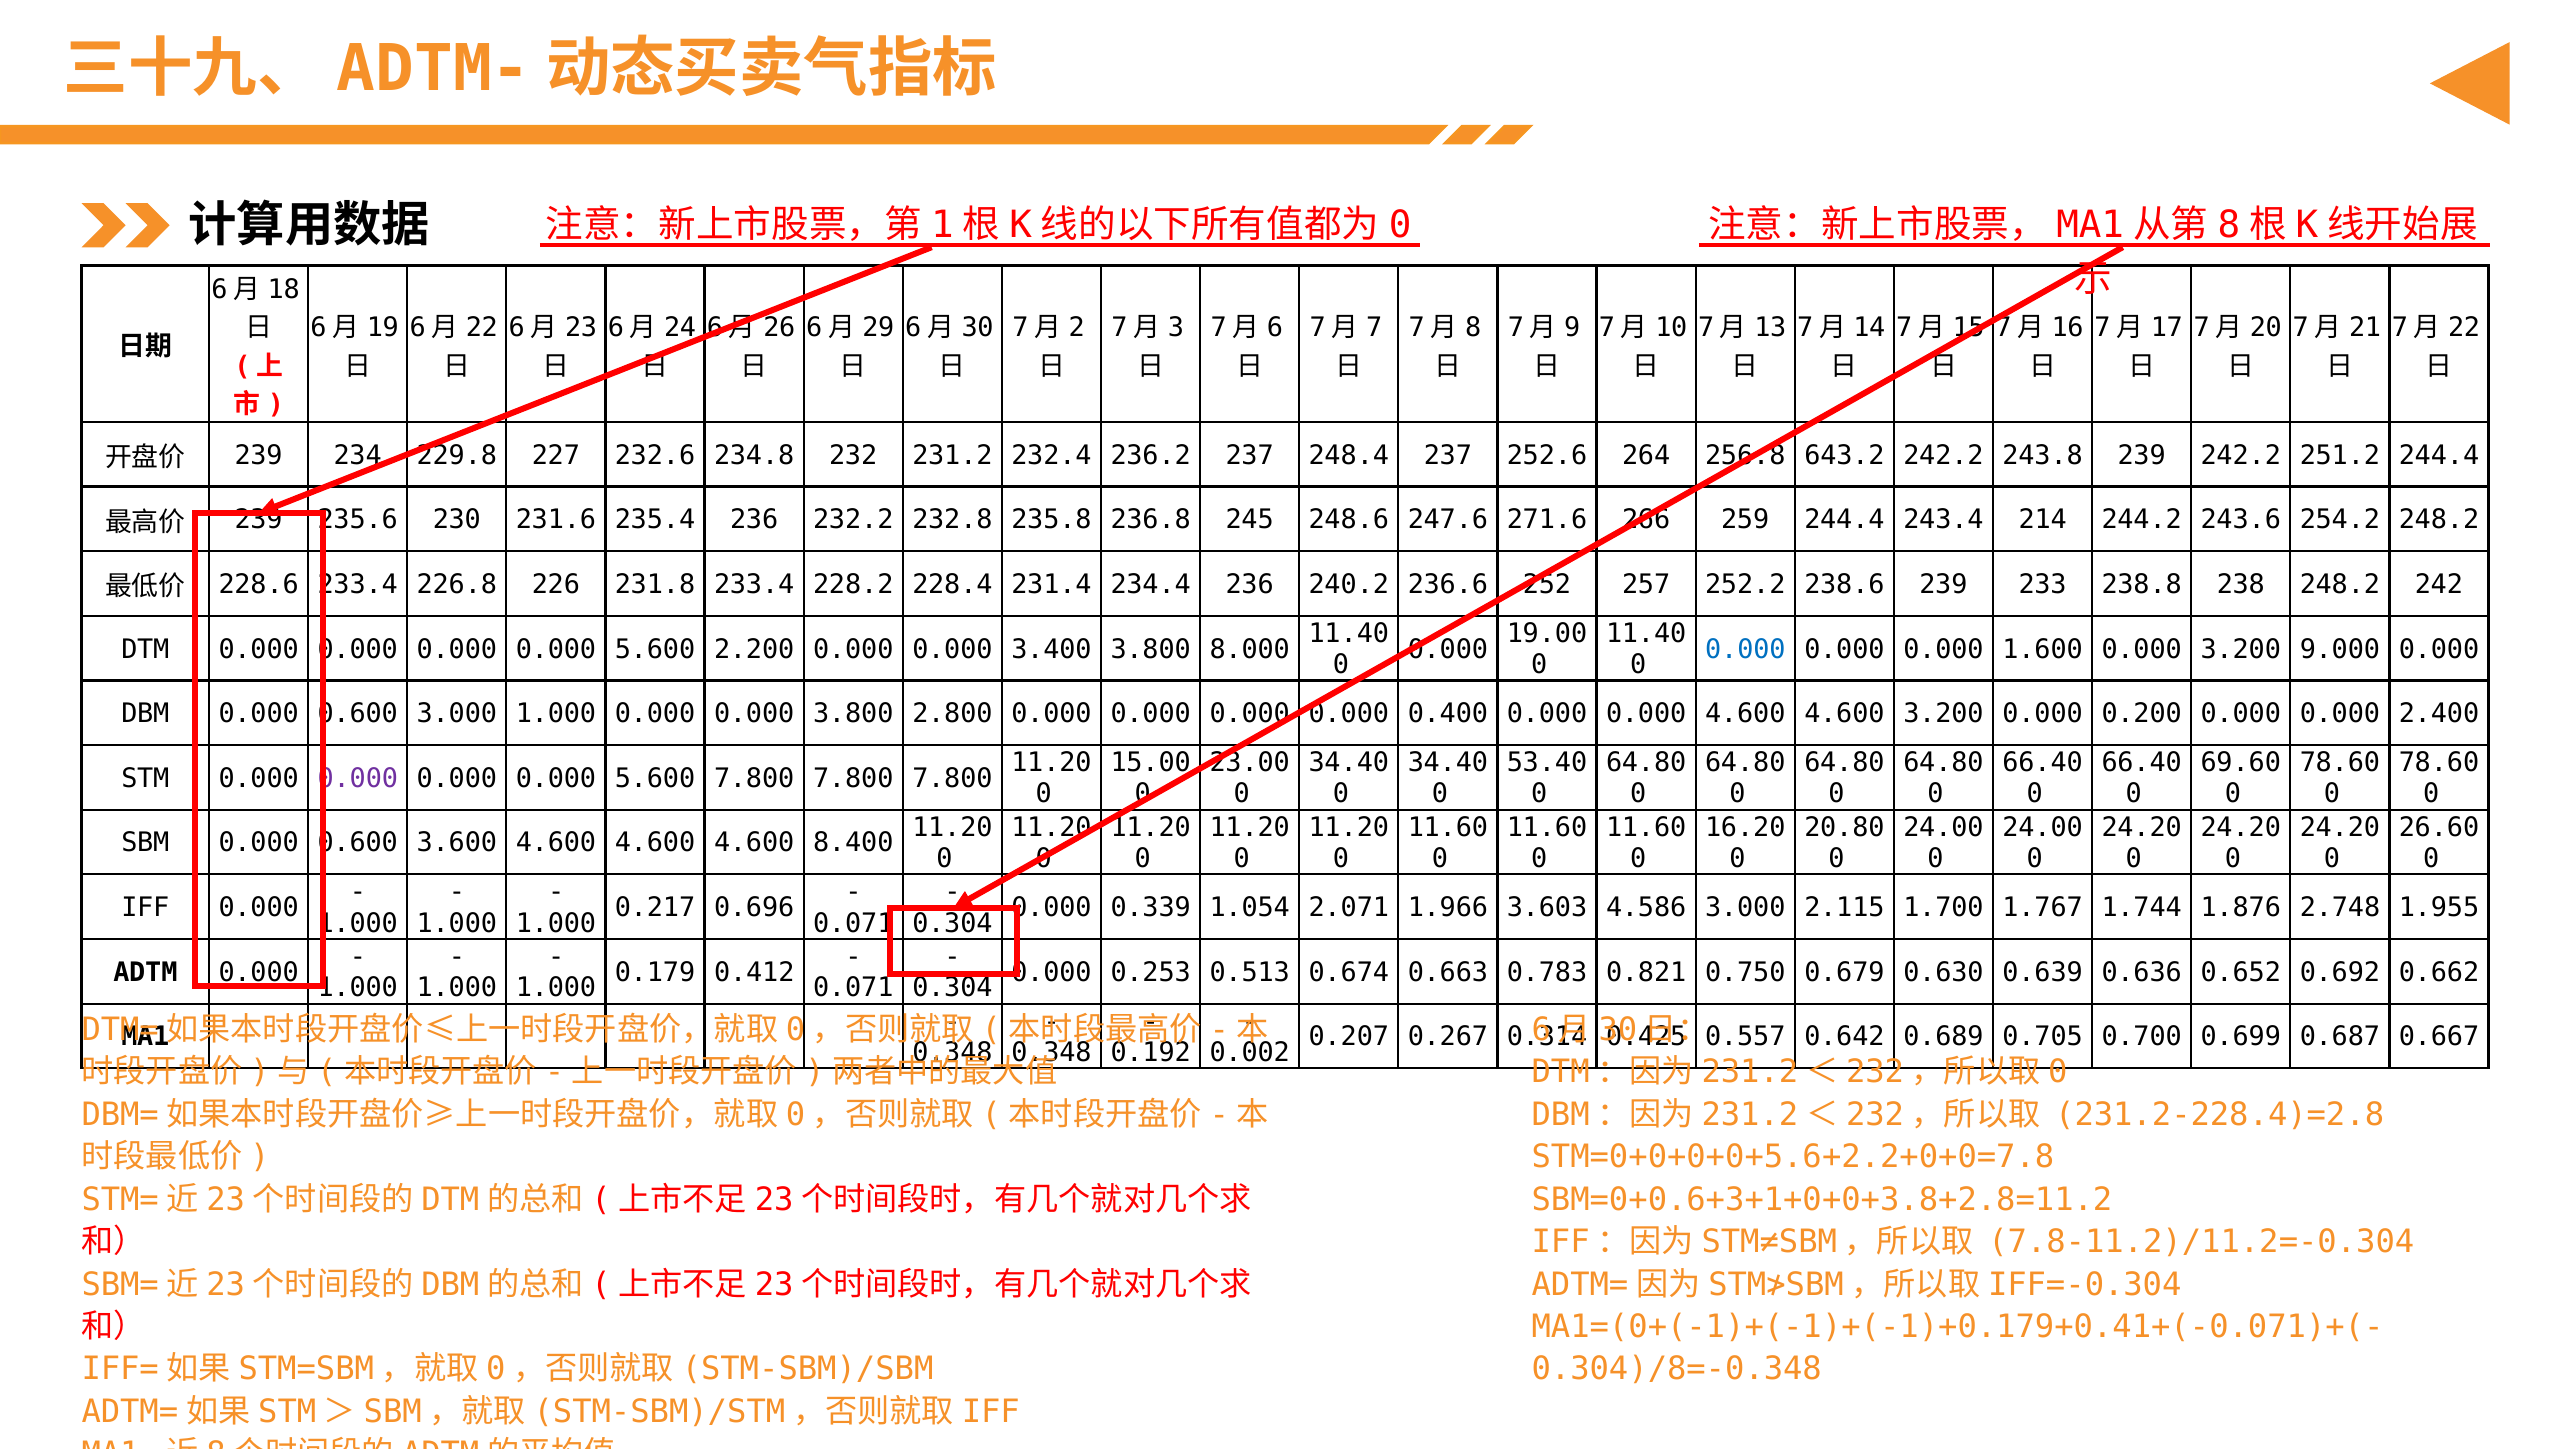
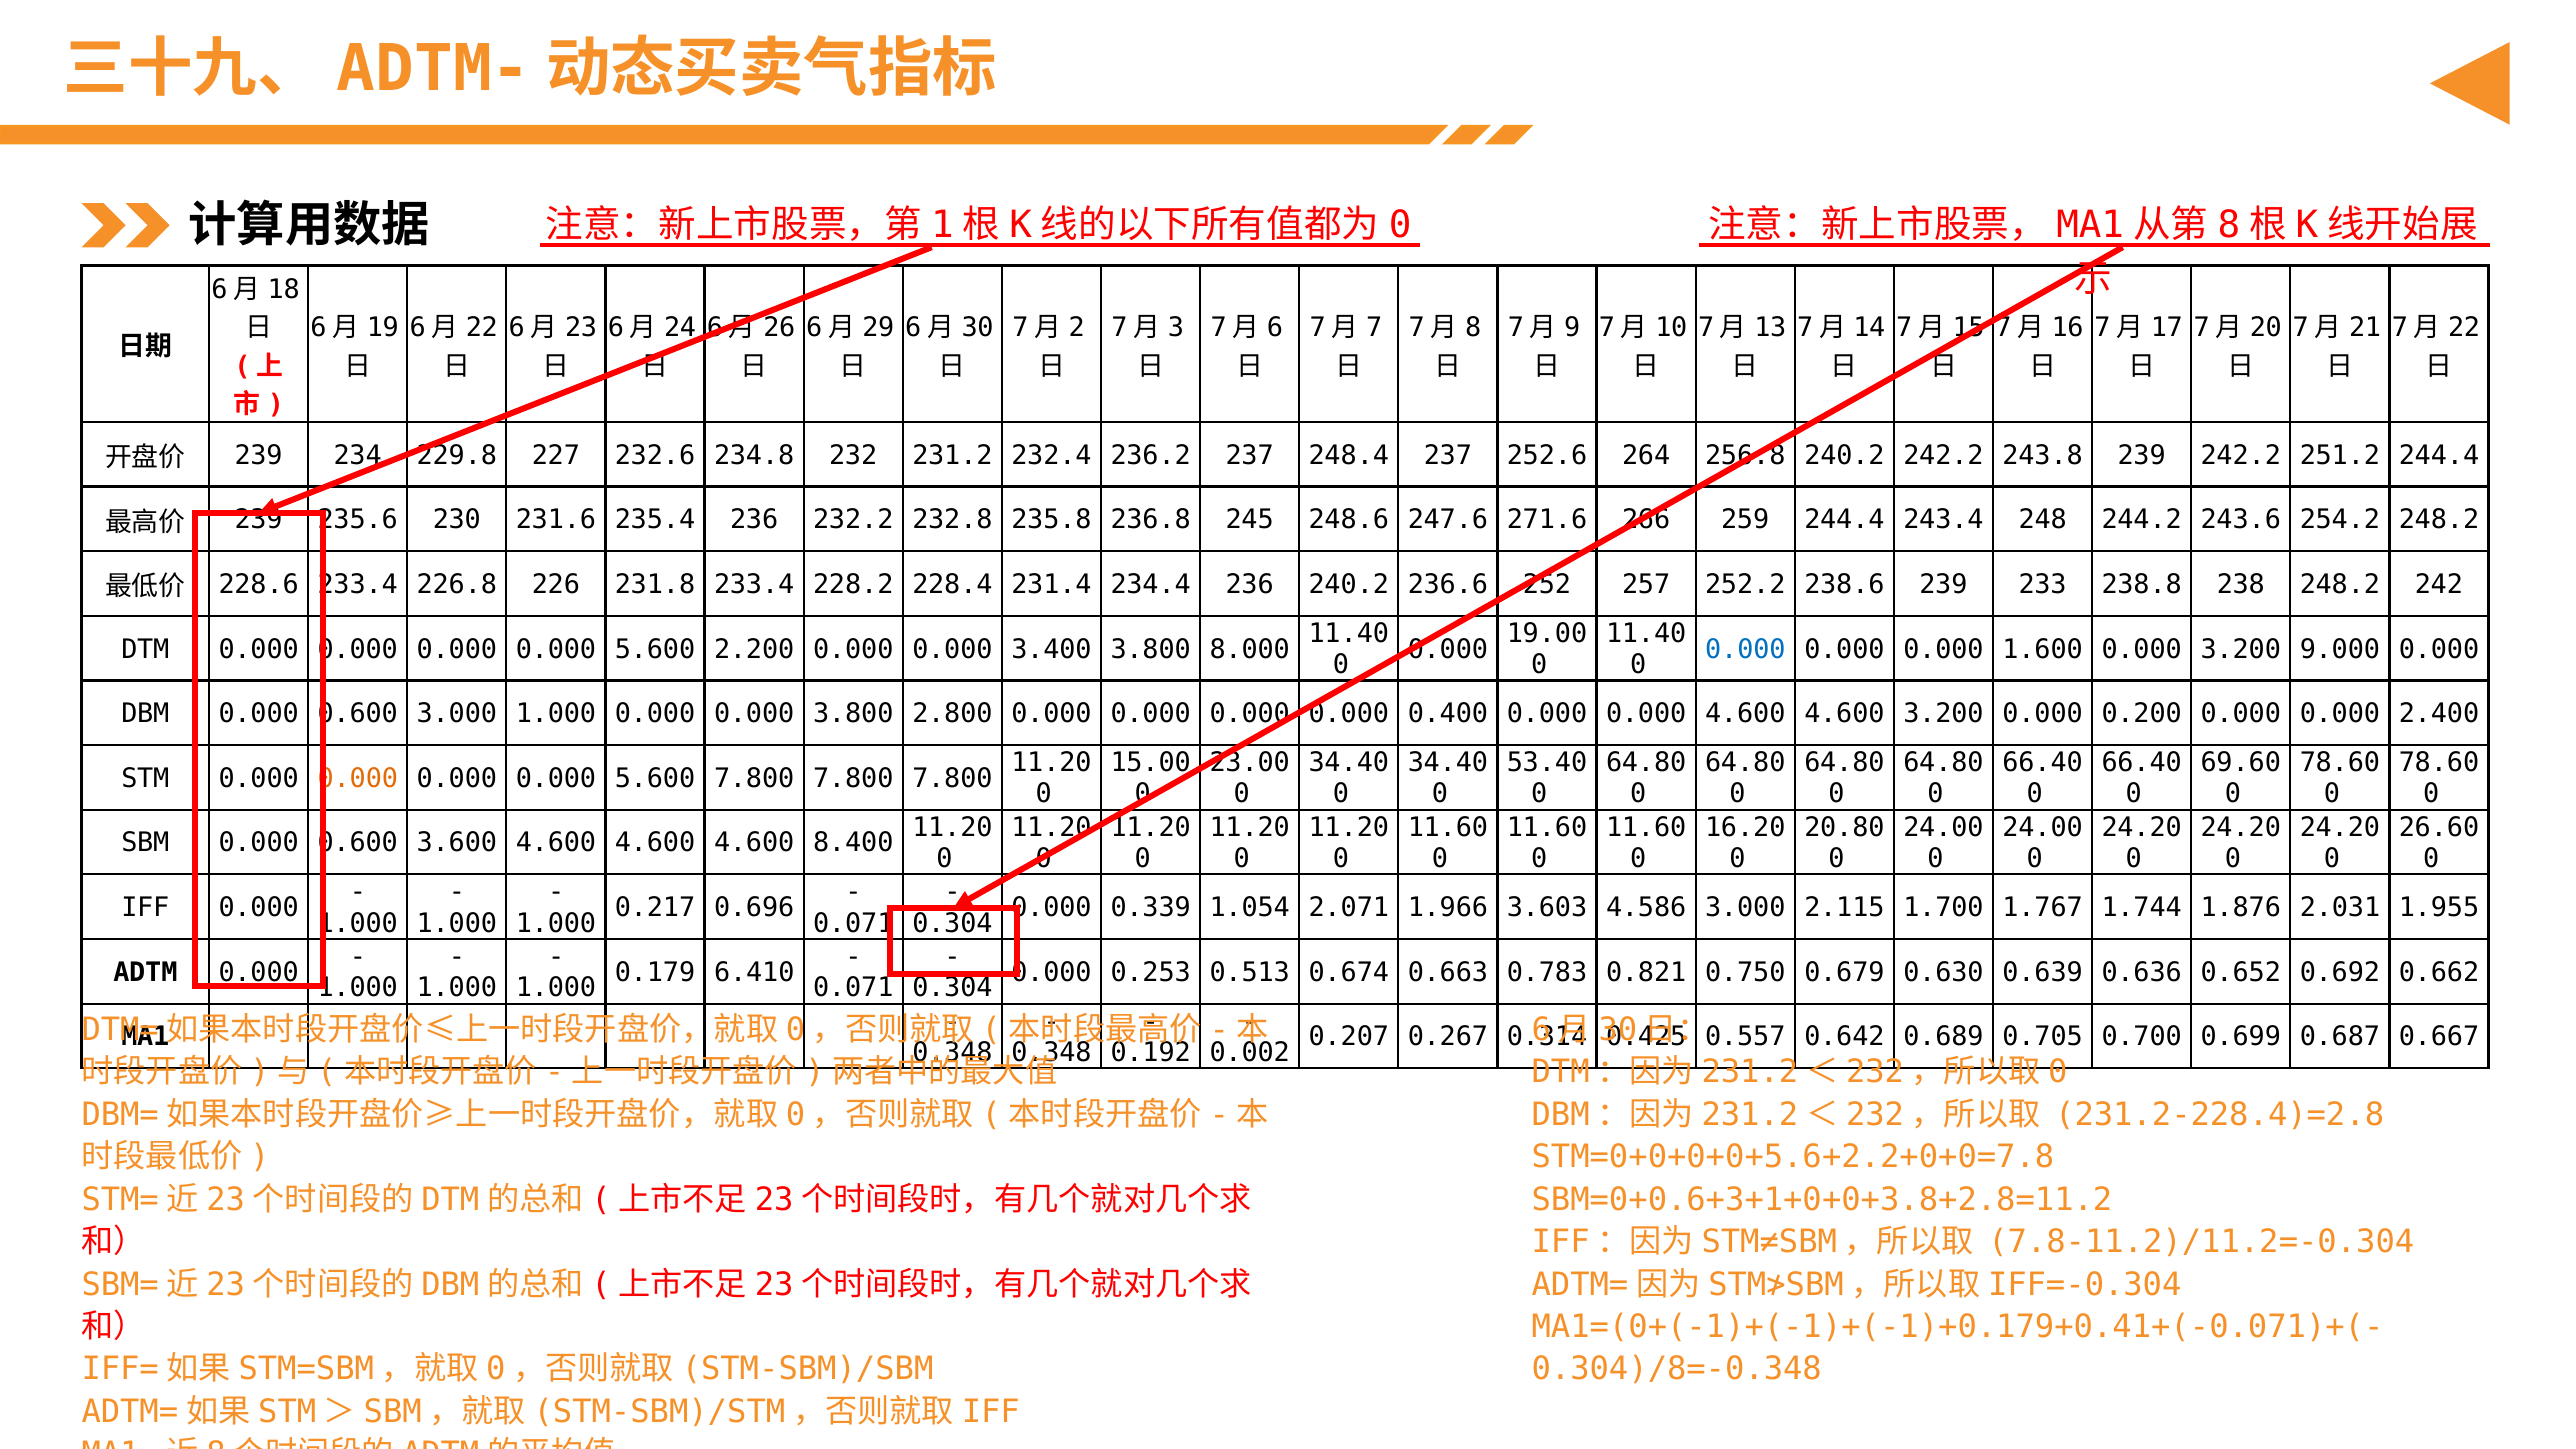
256.8 643.2: 643.2 -> 240.2
214: 214 -> 248
0.000 at (358, 778) colour: purple -> orange
2.748: 2.748 -> 2.031
0.412: 0.412 -> 6.410
